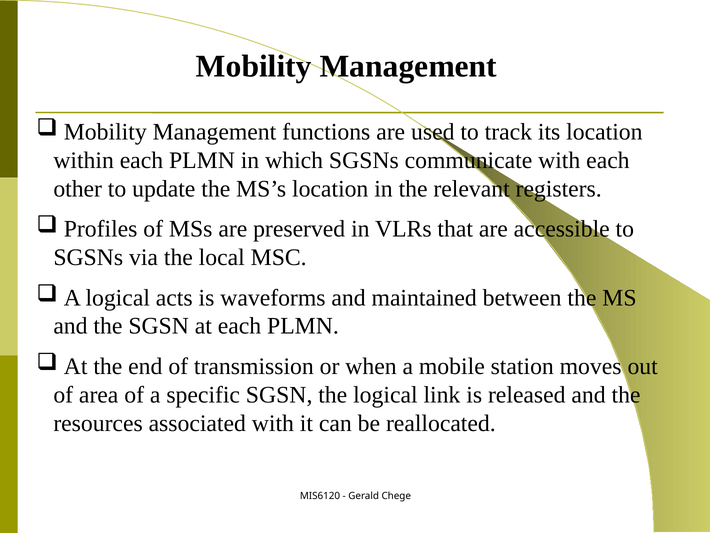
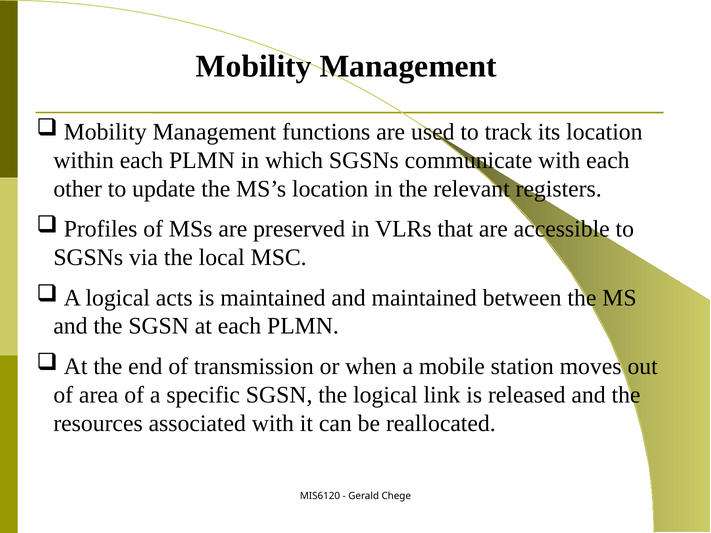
is waveforms: waveforms -> maintained
